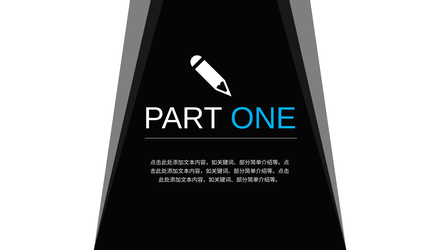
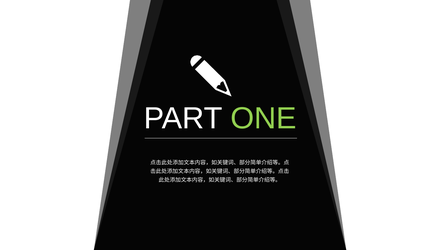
ONE colour: light blue -> light green
